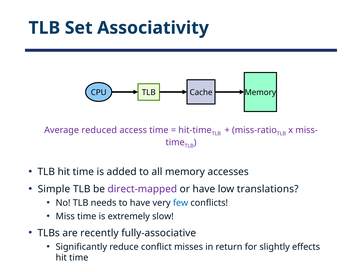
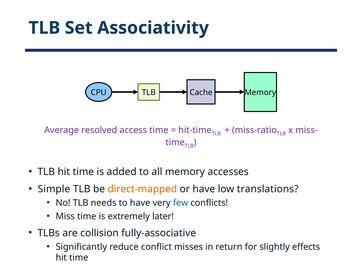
reduced: reduced -> resolved
direct-mapped colour: purple -> orange
slow: slow -> later
recently: recently -> collision
